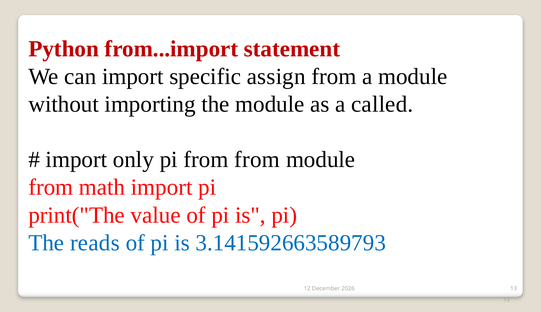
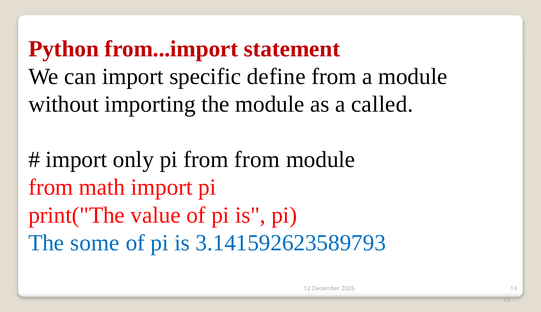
assign: assign -> define
reads: reads -> some
3.141592663589793: 3.141592663589793 -> 3.141592623589793
